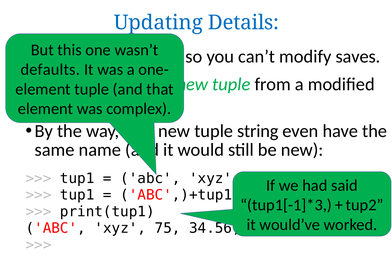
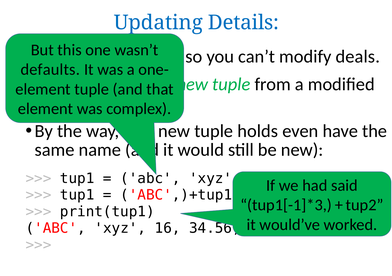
saves: saves -> deals
string: string -> holds
75: 75 -> 16
